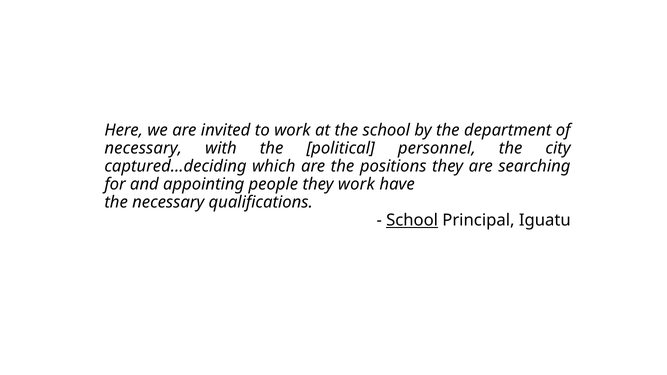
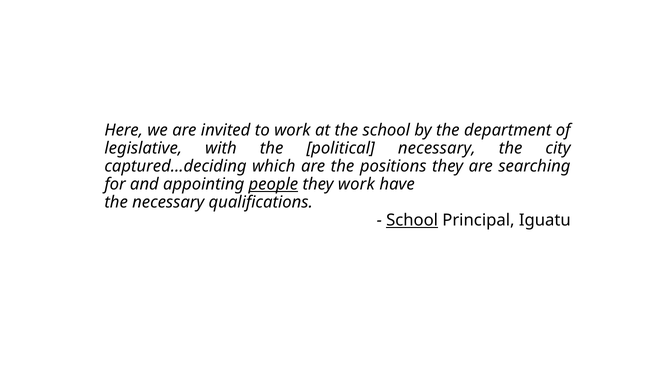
necessary at (143, 148): necessary -> legislative
political personnel: personnel -> necessary
people underline: none -> present
